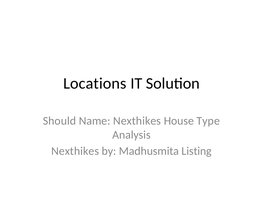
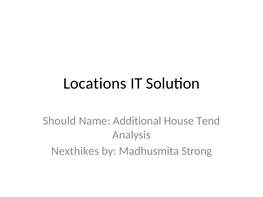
Name Nexthikes: Nexthikes -> Additional
Type: Type -> Tend
Listing: Listing -> Strong
